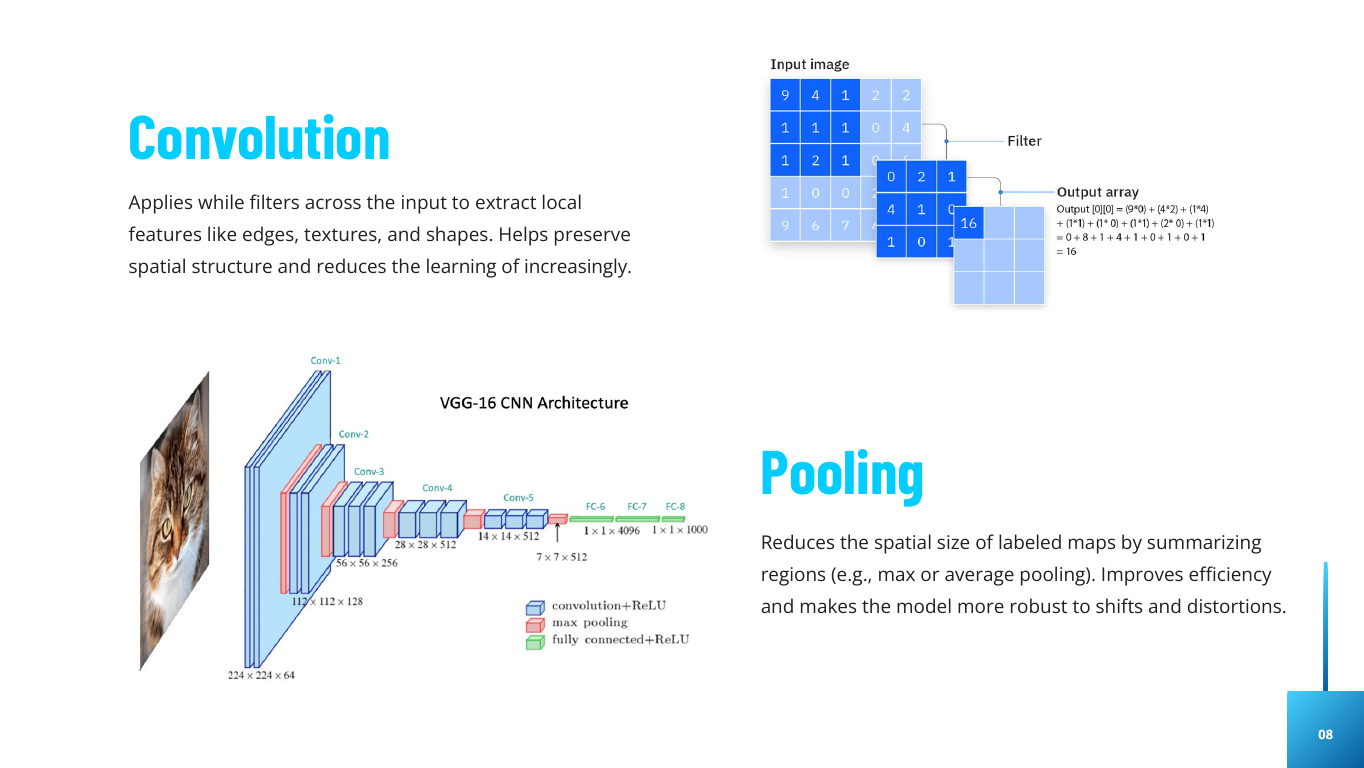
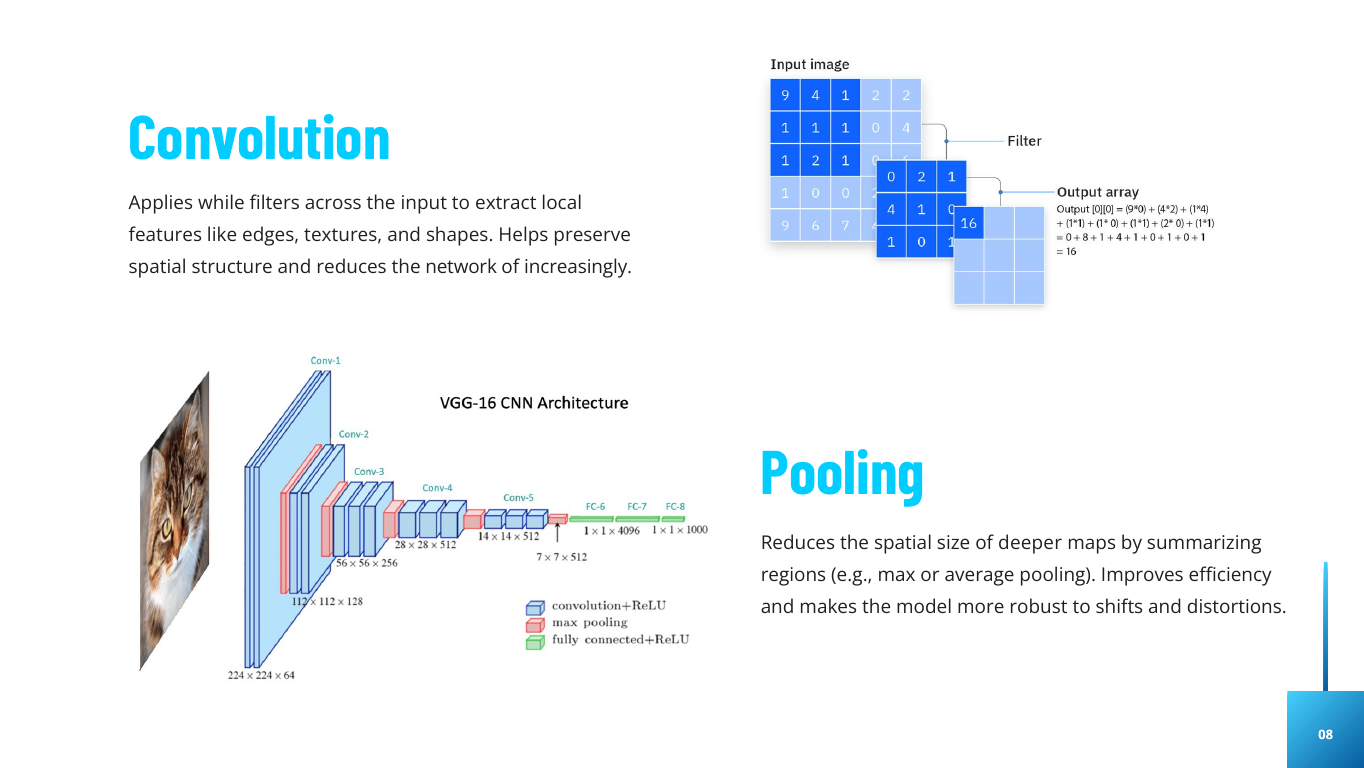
learning: learning -> network
labeled: labeled -> deeper
